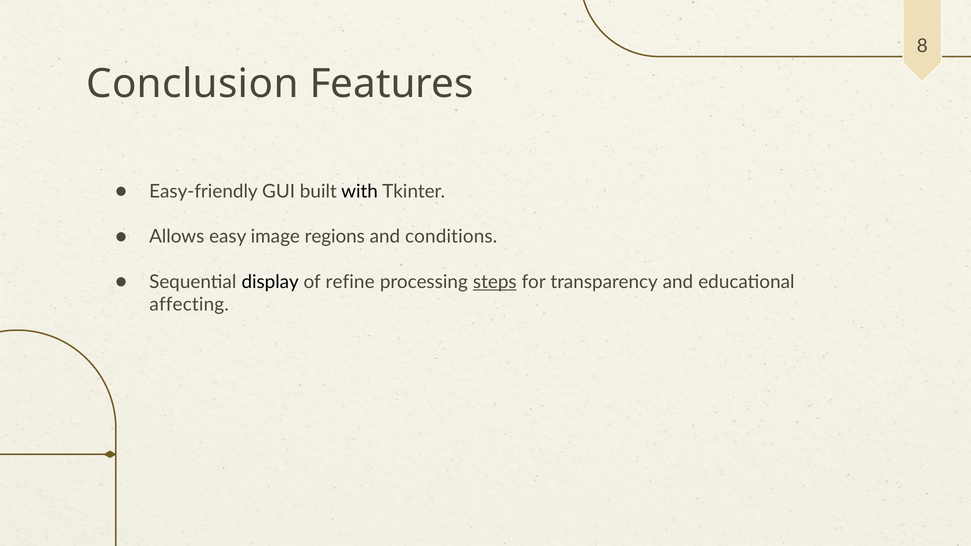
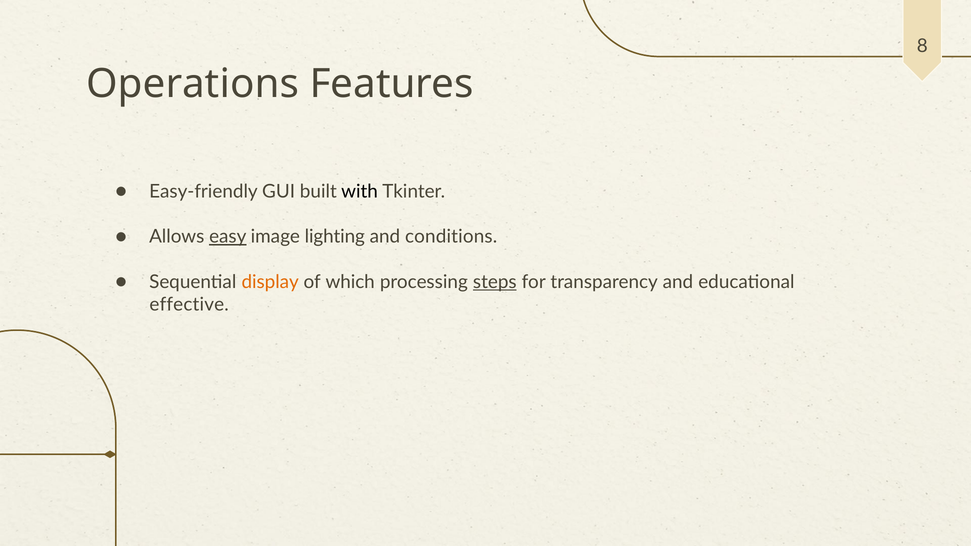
Conclusion: Conclusion -> Operations
easy underline: none -> present
regions: regions -> lighting
display colour: black -> orange
refine: refine -> which
affecting: affecting -> effective
